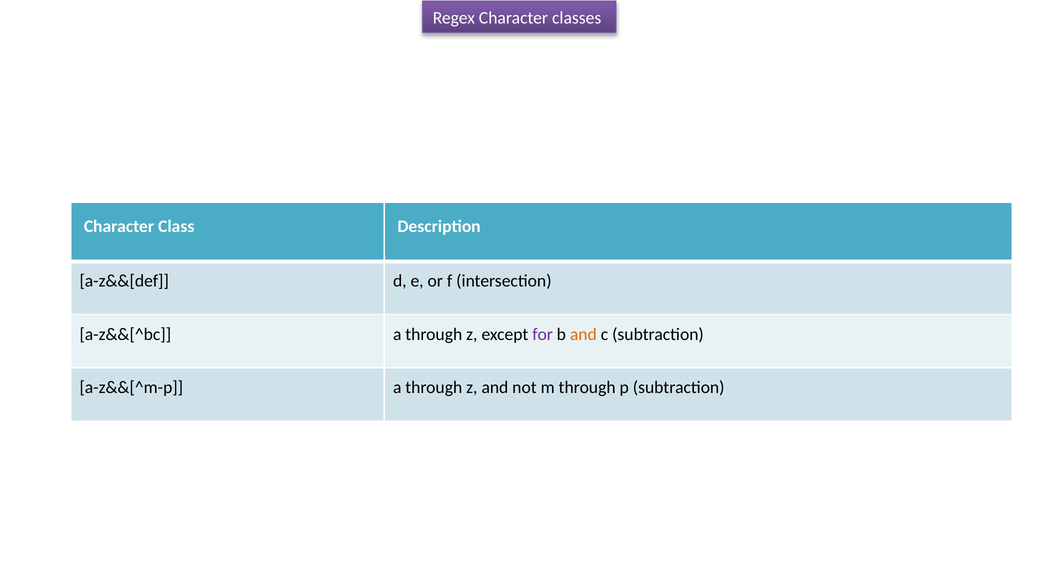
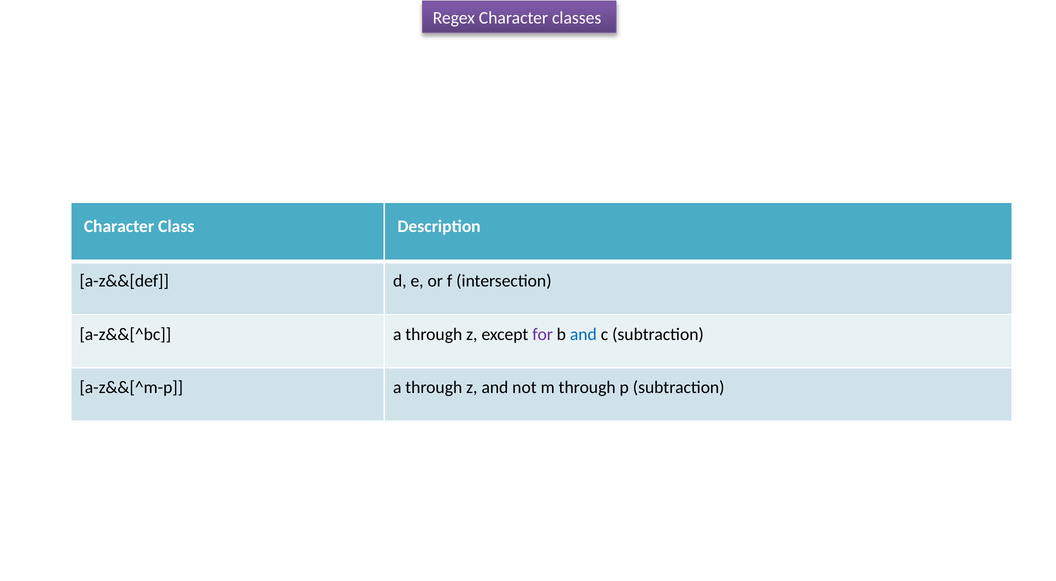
and at (583, 334) colour: orange -> blue
